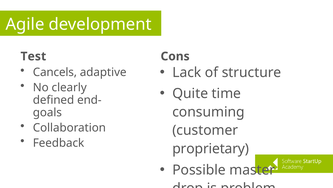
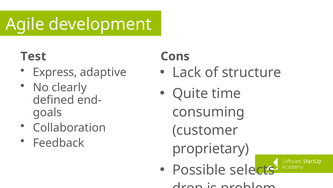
Cancels: Cancels -> Express
master: master -> selects
